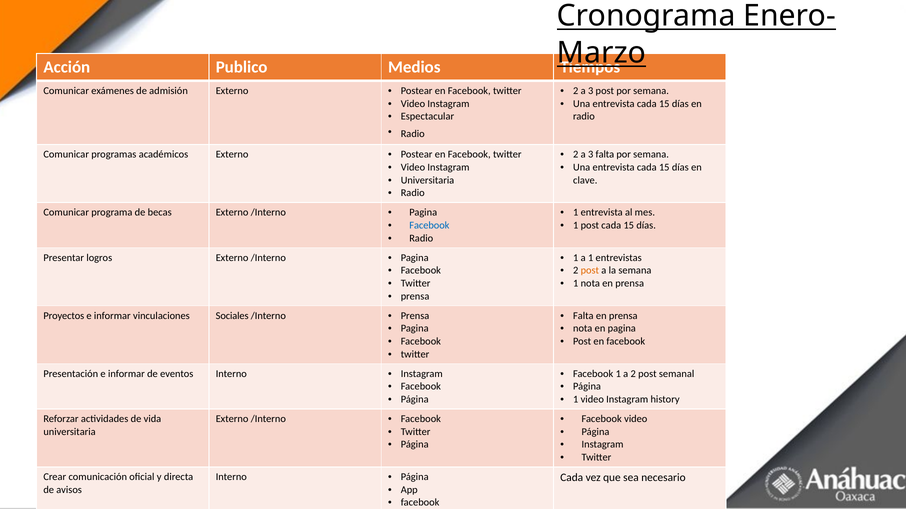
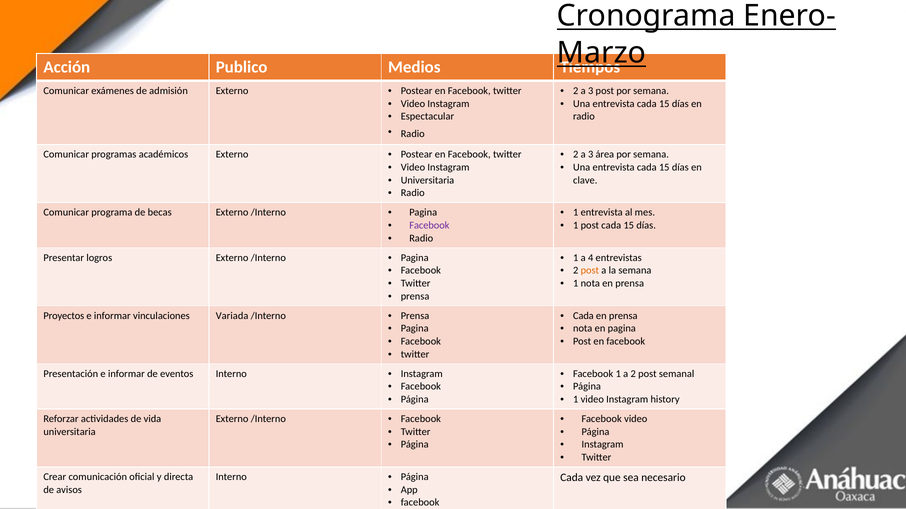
3 falta: falta -> área
Facebook at (429, 226) colour: blue -> purple
a 1: 1 -> 4
Falta at (583, 316): Falta -> Cada
Sociales: Sociales -> Variada
